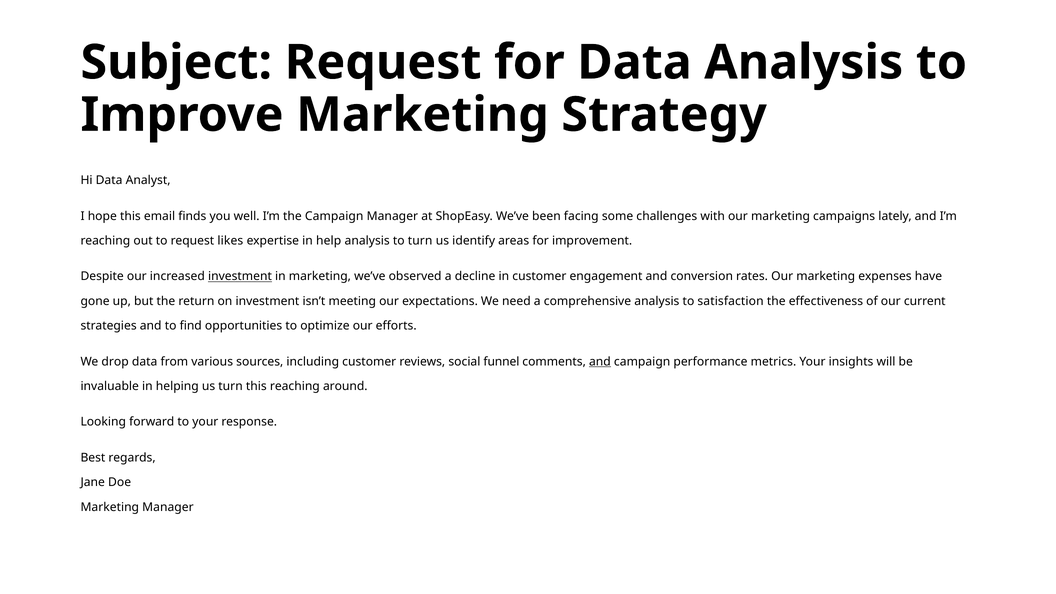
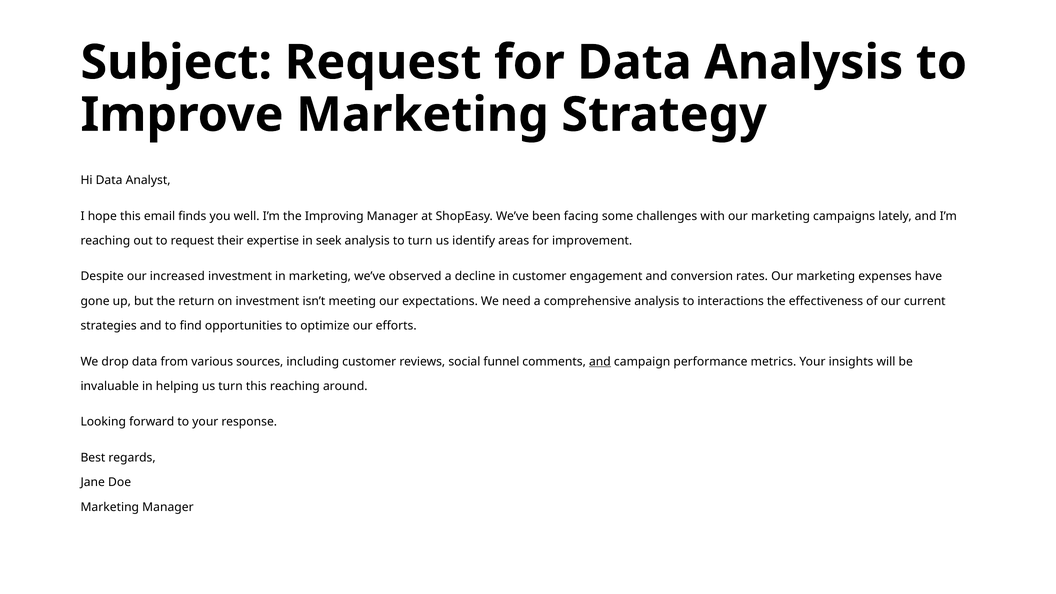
the Campaign: Campaign -> Improving
likes: likes -> their
help: help -> seek
investment at (240, 276) underline: present -> none
satisfaction: satisfaction -> interactions
